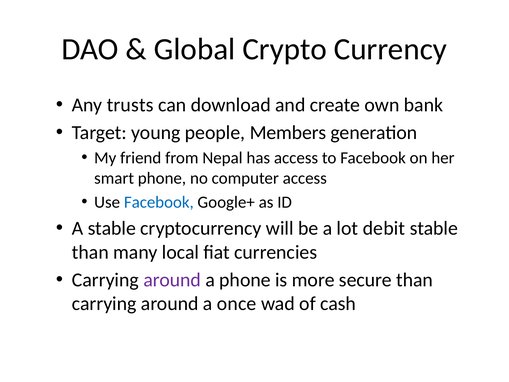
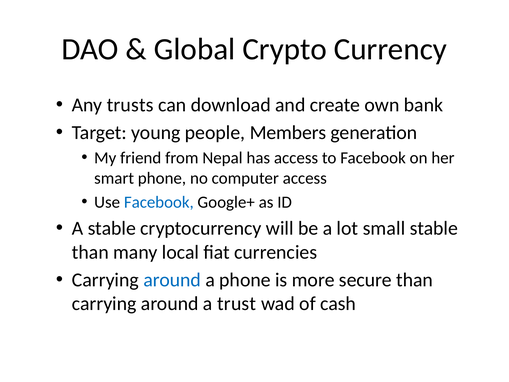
debit: debit -> small
around at (172, 280) colour: purple -> blue
once: once -> trust
